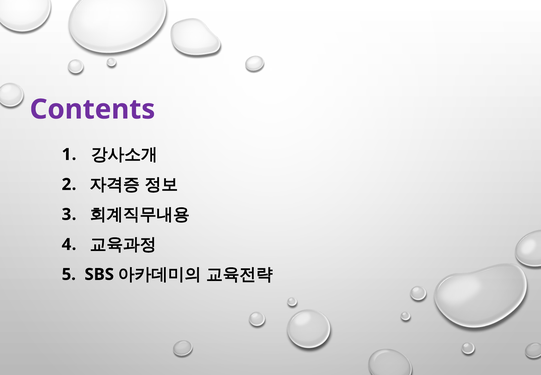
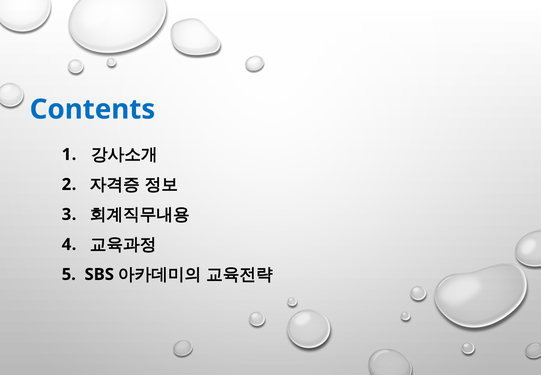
Contents colour: purple -> blue
